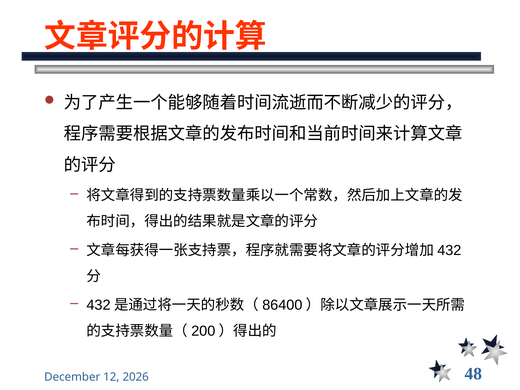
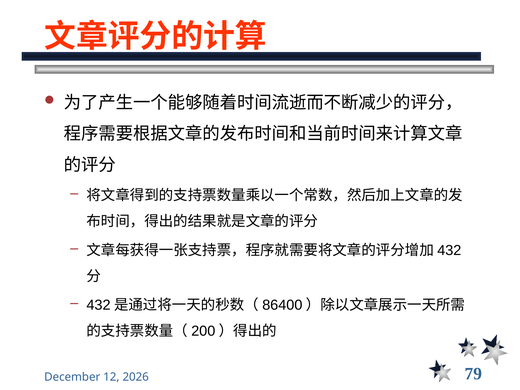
48: 48 -> 79
